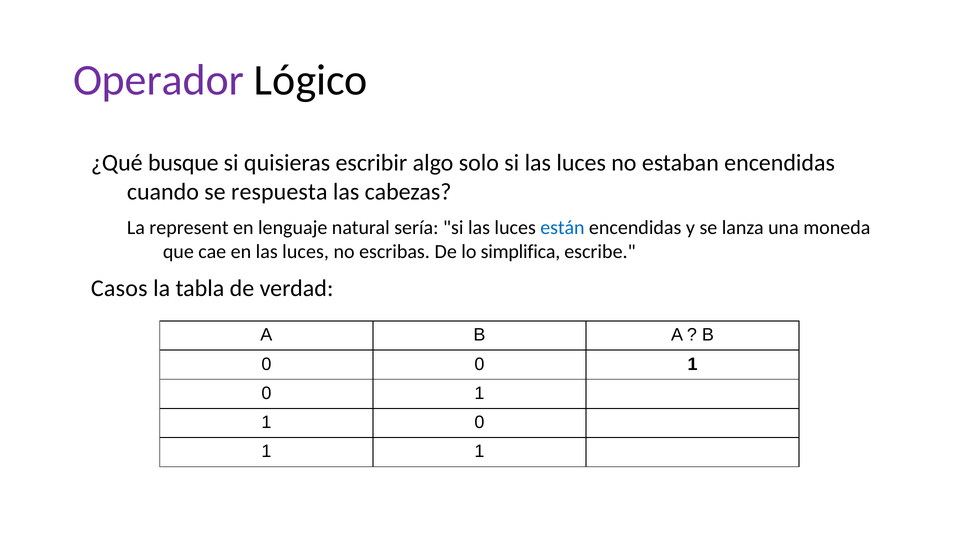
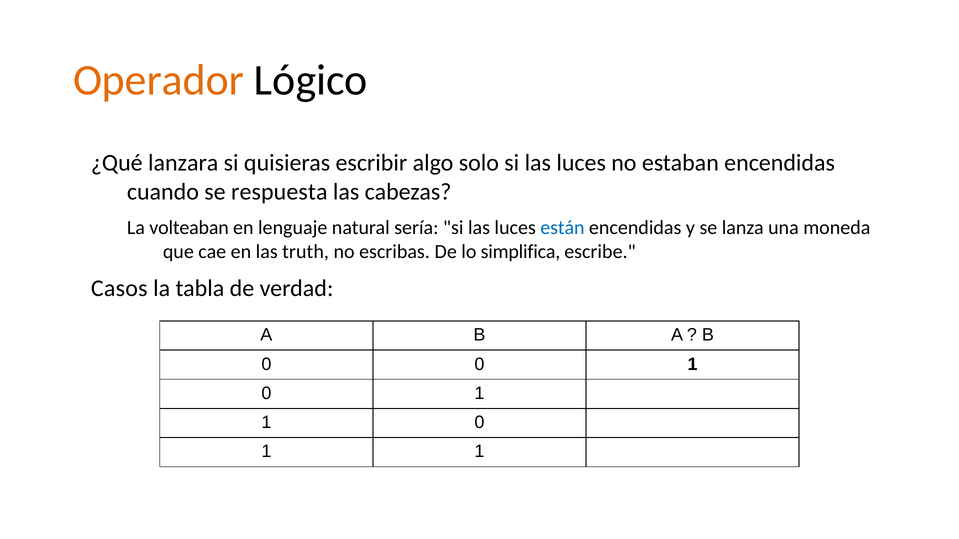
Operador colour: purple -> orange
busque: busque -> lanzara
represent: represent -> volteaban
en las luces: luces -> truth
